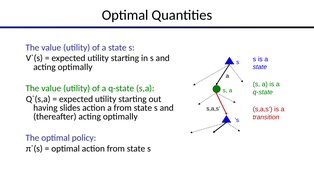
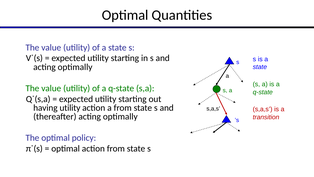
having slides: slides -> utility
